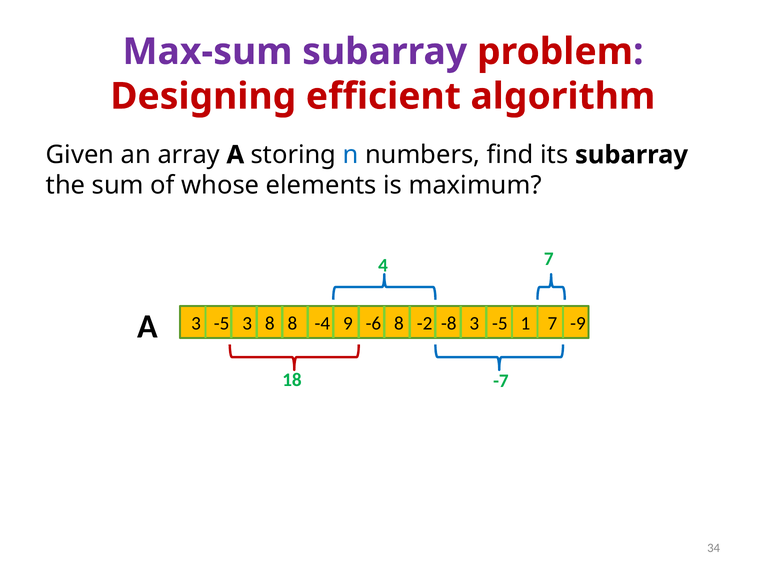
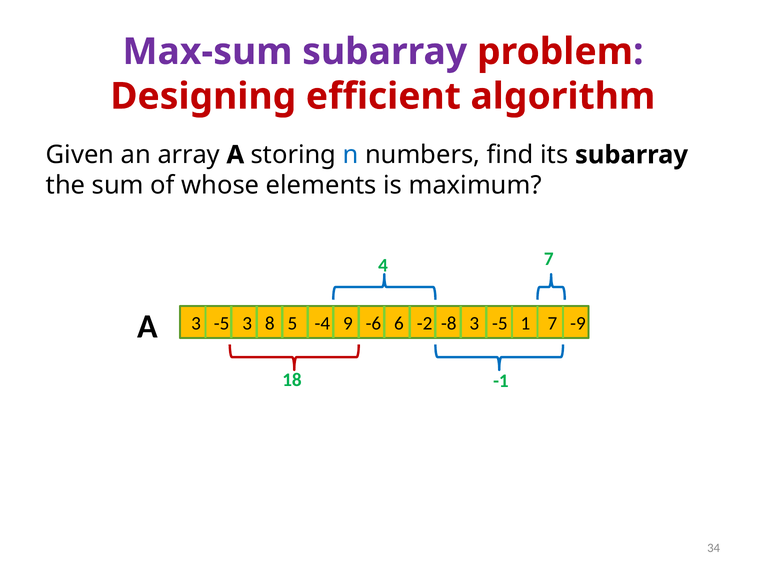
8 8: 8 -> 5
-6 8: 8 -> 6
-7: -7 -> -1
